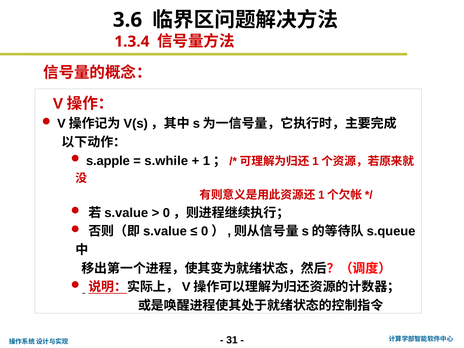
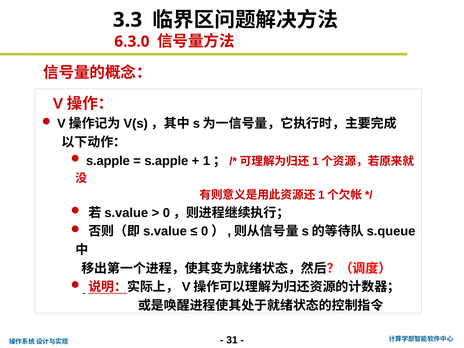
3.6: 3.6 -> 3.3
1.3.4: 1.3.4 -> 6.3.0
s.while at (166, 161): s.while -> s.apple
